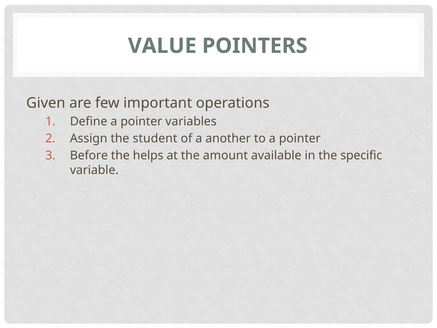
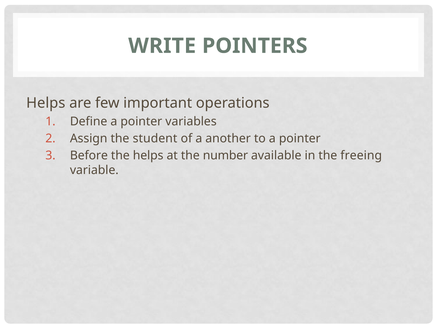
VALUE: VALUE -> WRITE
Given at (46, 103): Given -> Helps
amount: amount -> number
specific: specific -> freeing
